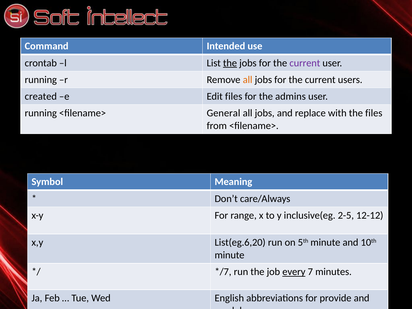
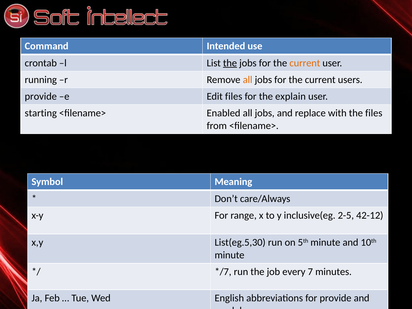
current at (305, 63) colour: purple -> orange
created at (41, 96): created -> provide
admins: admins -> explain
running at (41, 113): running -> starting
General: General -> Enabled
12-12: 12-12 -> 42-12
List(eg.6,20: List(eg.6,20 -> List(eg.5,30
every underline: present -> none
